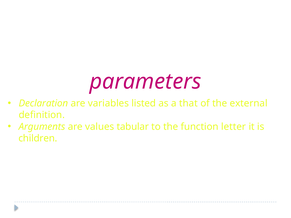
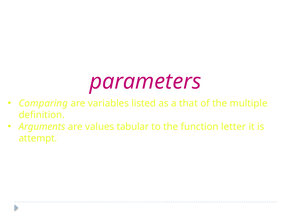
Declaration: Declaration -> Comparing
external: external -> multiple
children: children -> attempt
